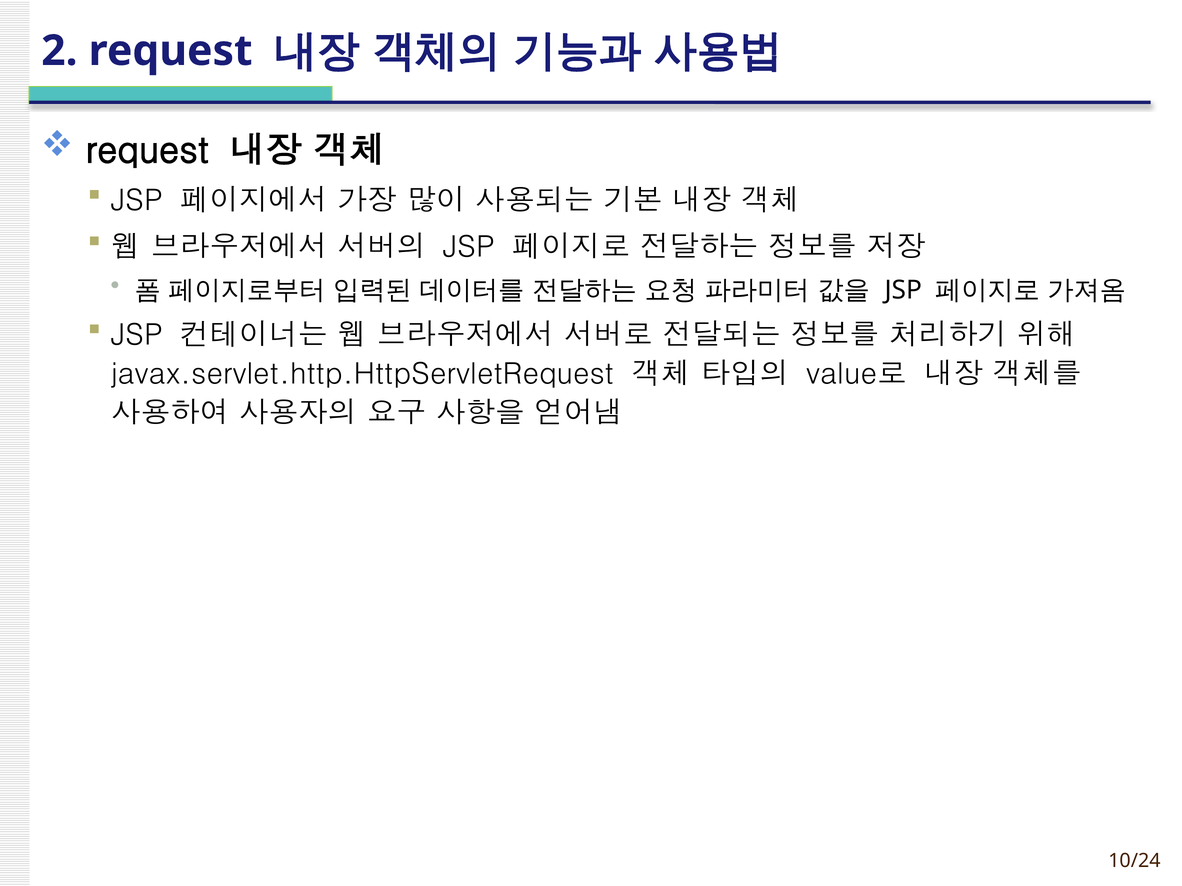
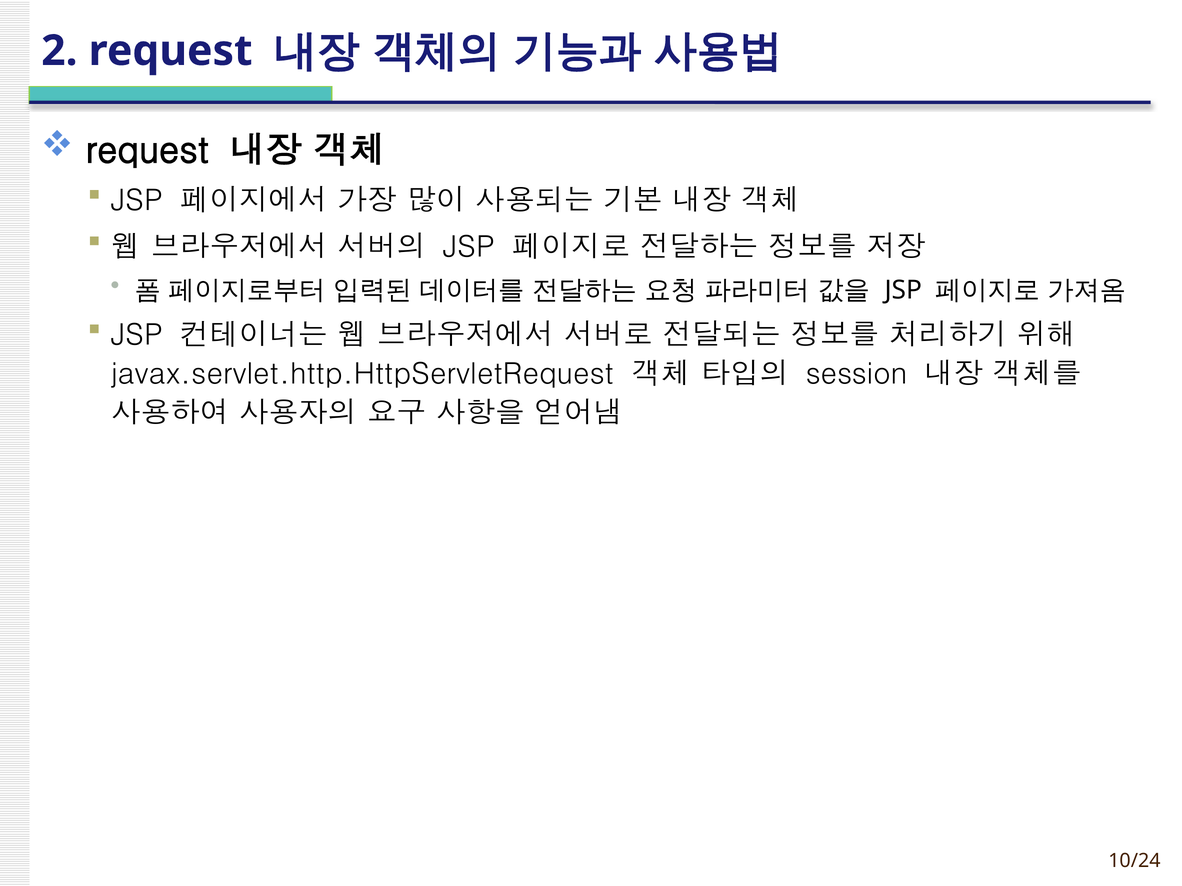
value로: value로 -> session
